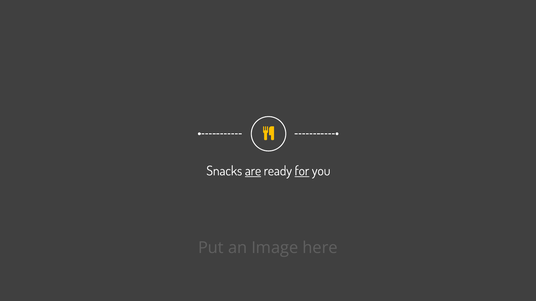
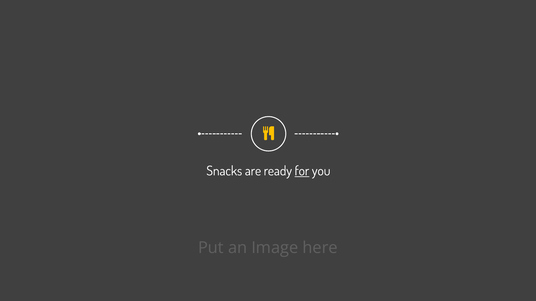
are underline: present -> none
